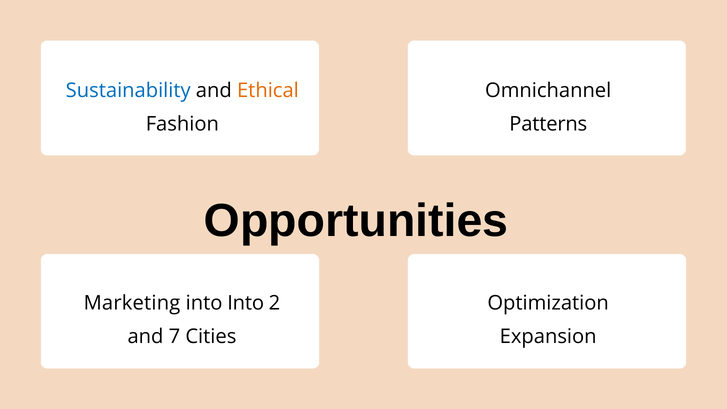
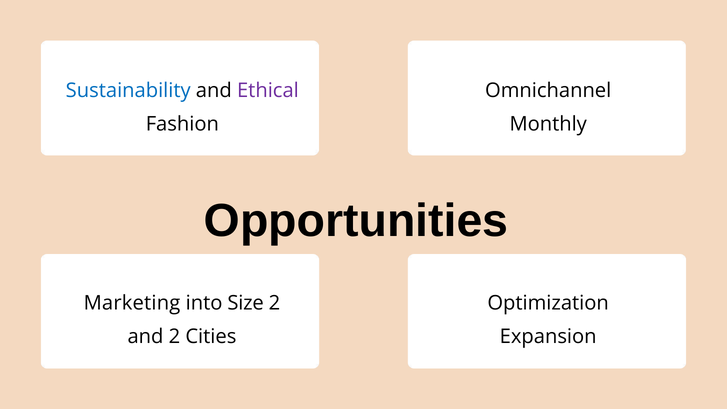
Ethical colour: orange -> purple
Patterns: Patterns -> Monthly
into Into: Into -> Size
and 7: 7 -> 2
